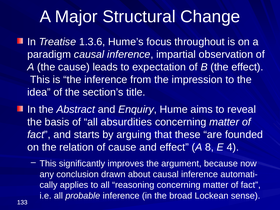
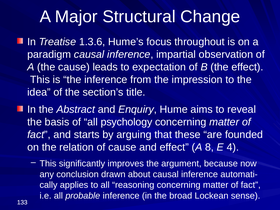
absurdities: absurdities -> psychology
